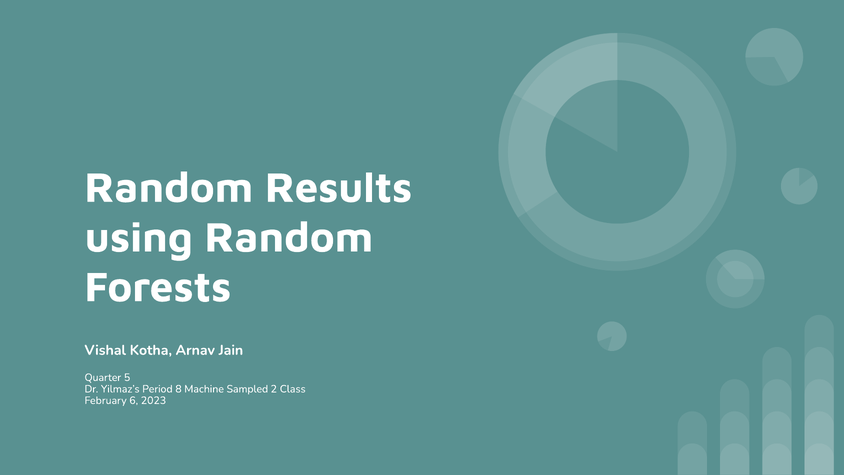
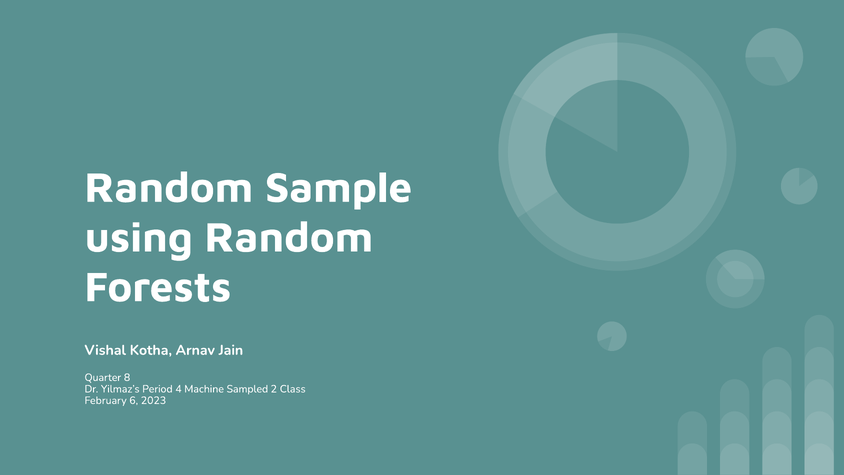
Results: Results -> Sample
5: 5 -> 8
8: 8 -> 4
